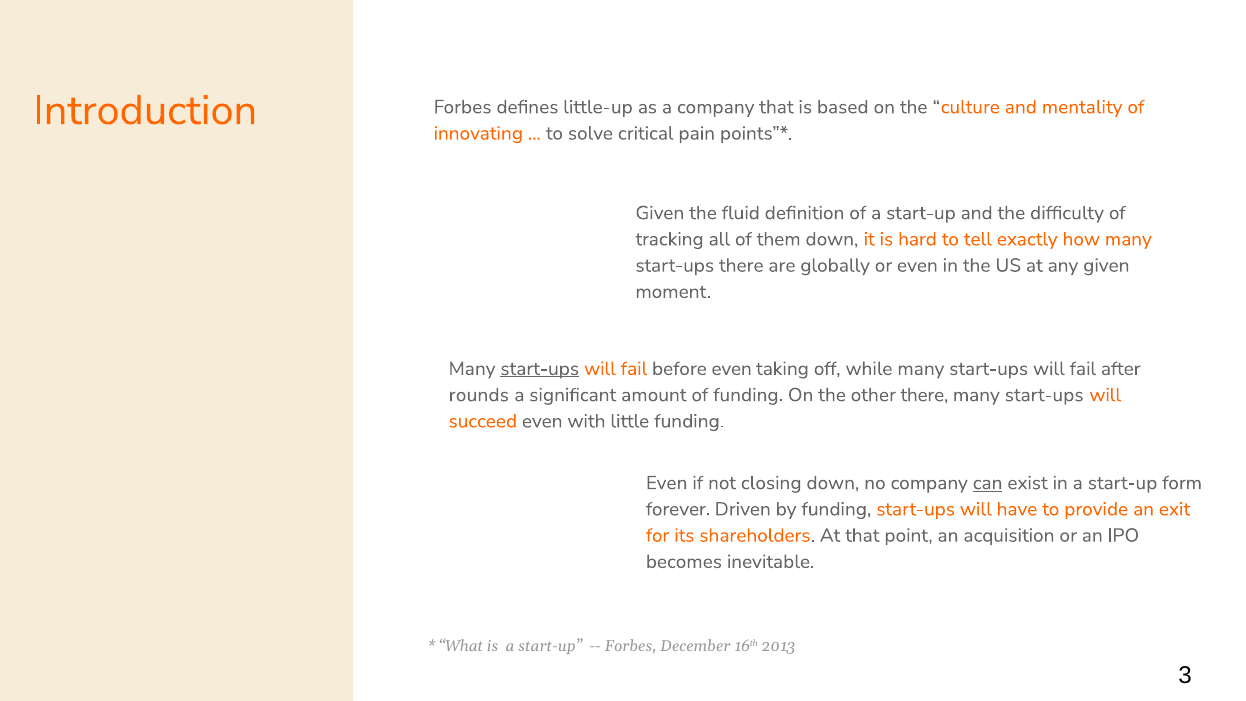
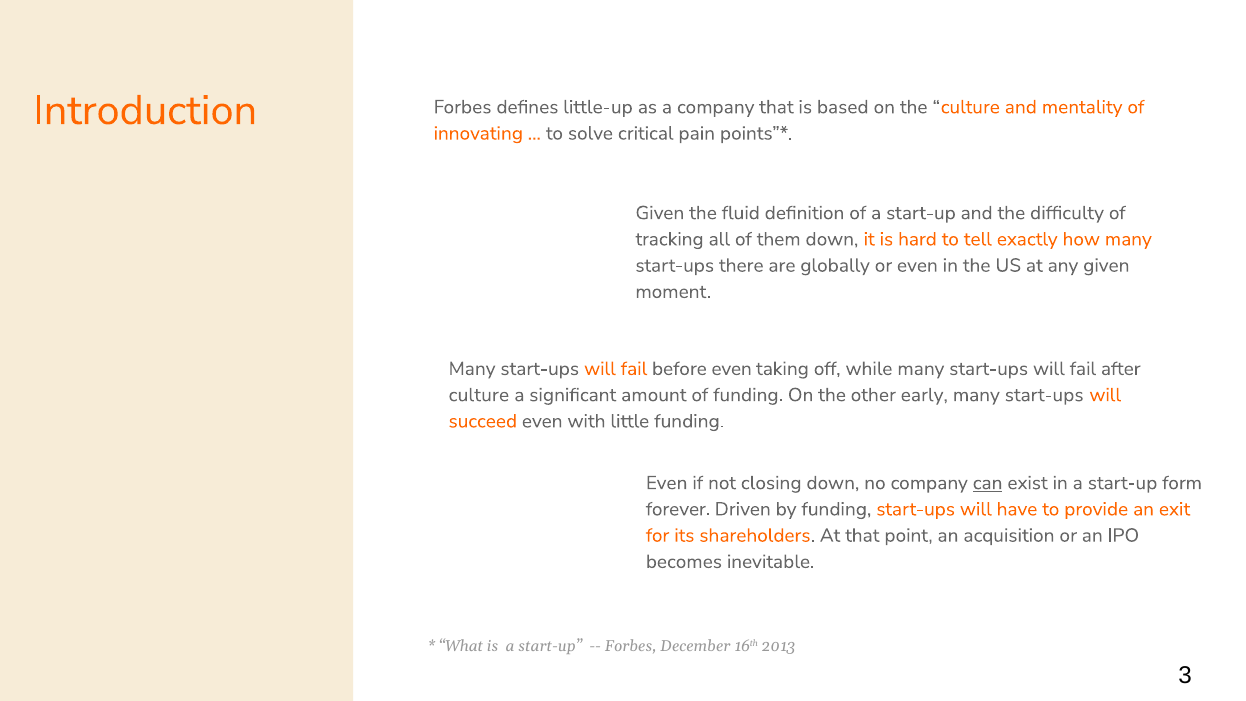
start-ups at (540, 369) underline: present -> none
rounds at (479, 395): rounds -> culture
other there: there -> early
